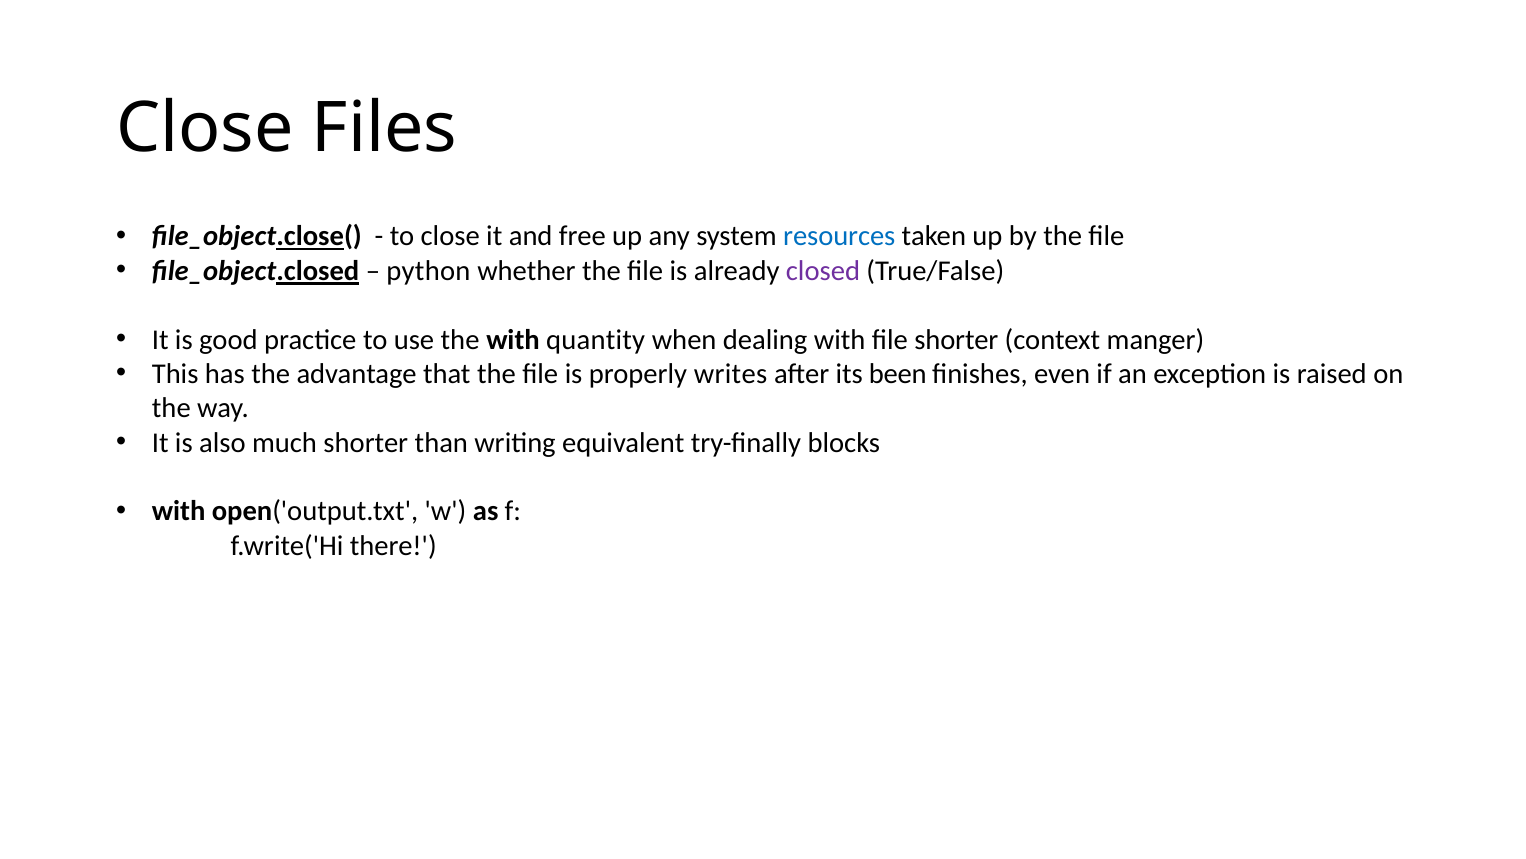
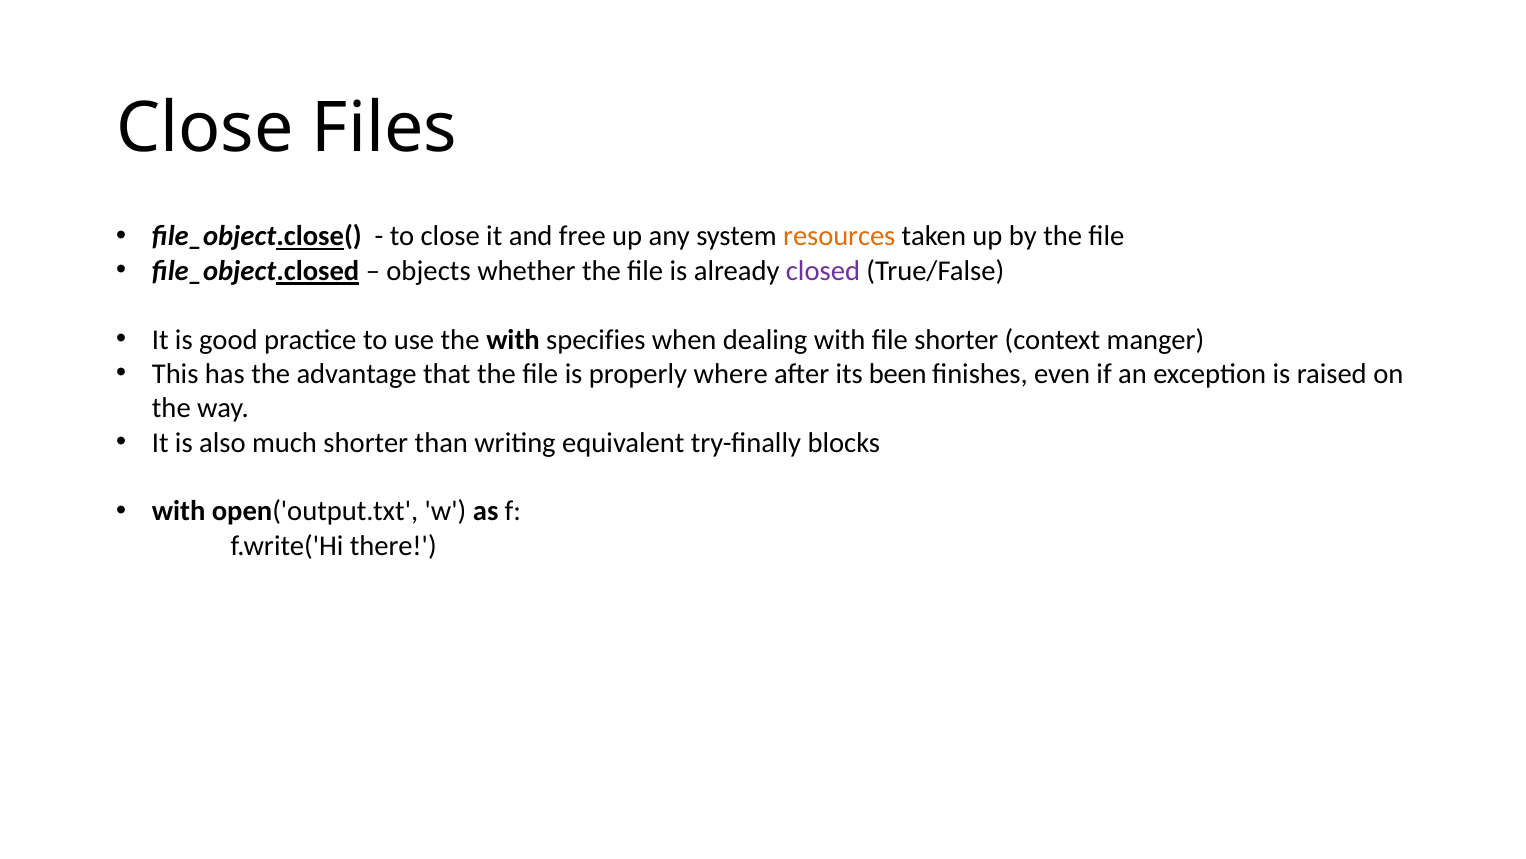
resources colour: blue -> orange
python: python -> objects
quantity: quantity -> specifies
writes: writes -> where
